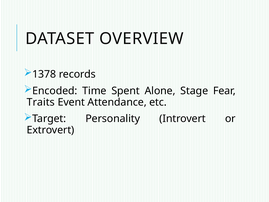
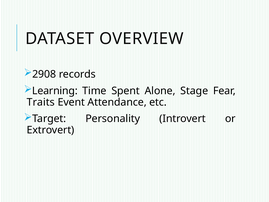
1378: 1378 -> 2908
Encoded: Encoded -> Learning
